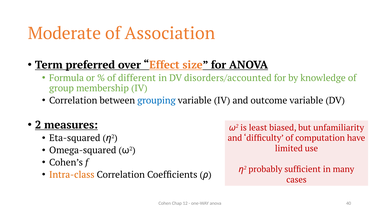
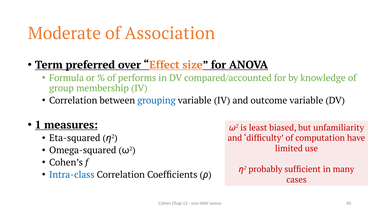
different: different -> performs
disorders/accounted: disorders/accounted -> compared/accounted
2 at (38, 125): 2 -> 1
Intra-class colour: orange -> blue
